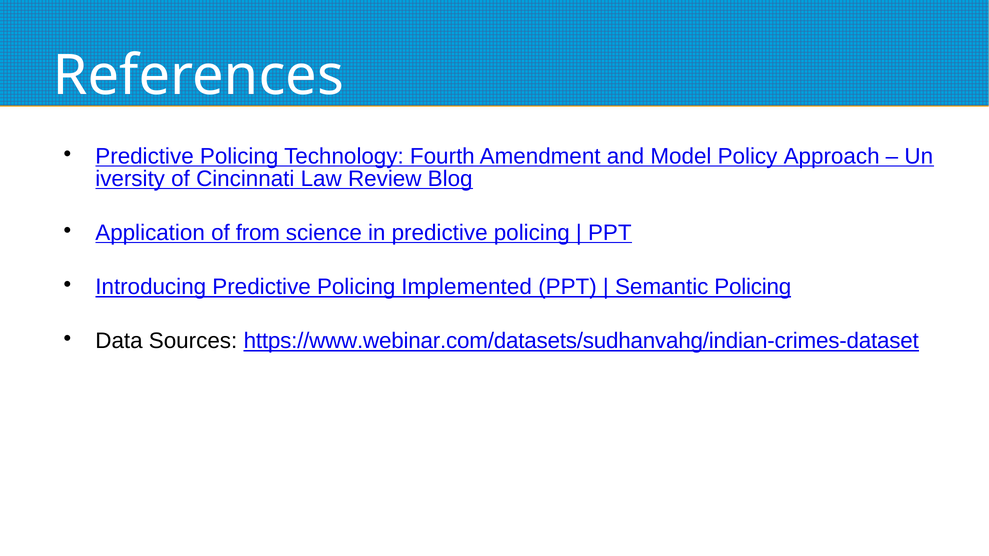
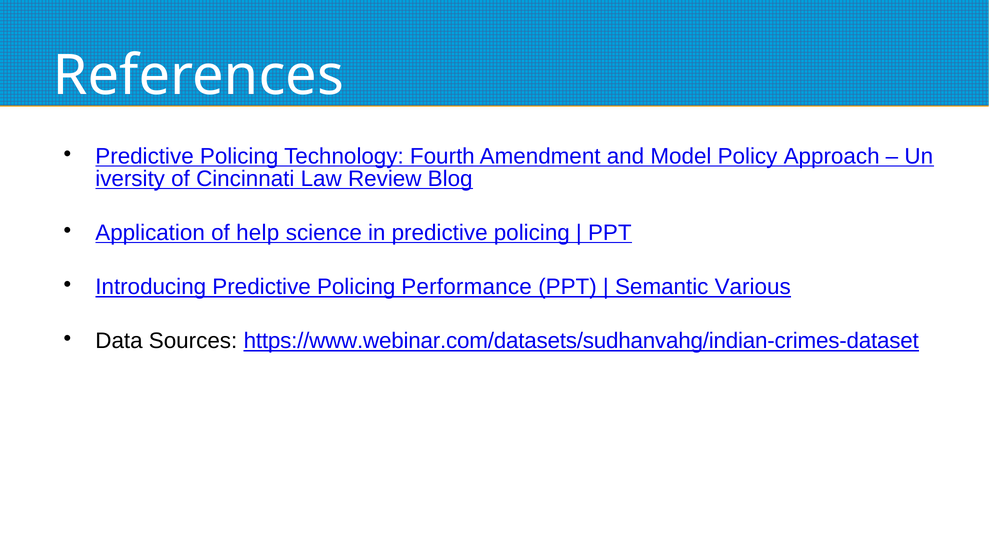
from: from -> help
Implemented: Implemented -> Performance
Semantic Policing: Policing -> Various
